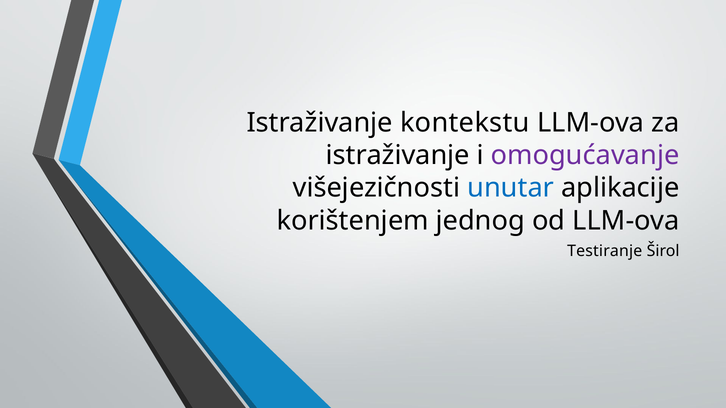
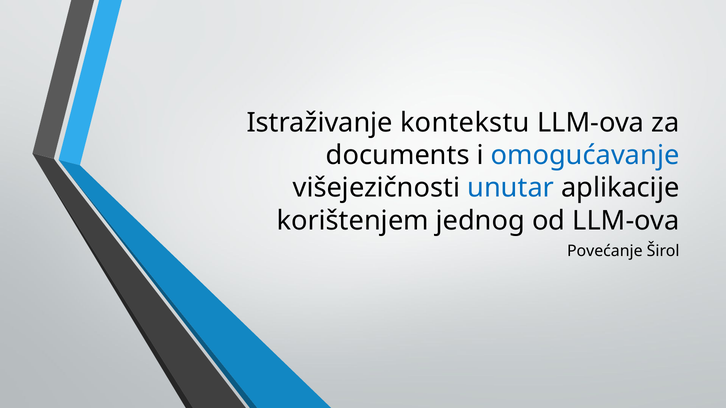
istraživanje at (398, 155): istraživanje -> documents
omogućavanje colour: purple -> blue
Testiranje: Testiranje -> Povećanje
